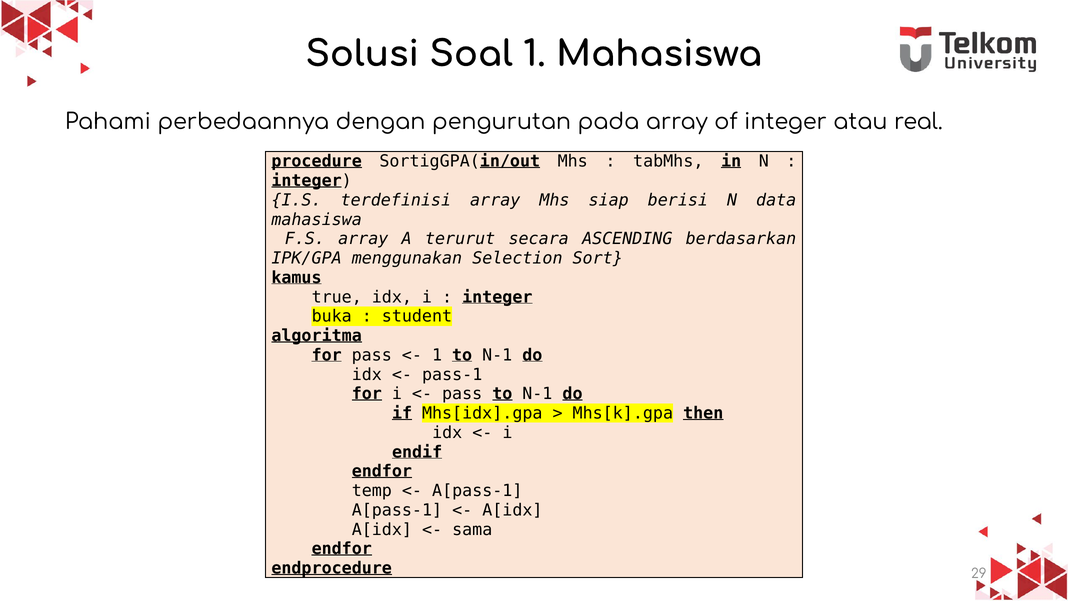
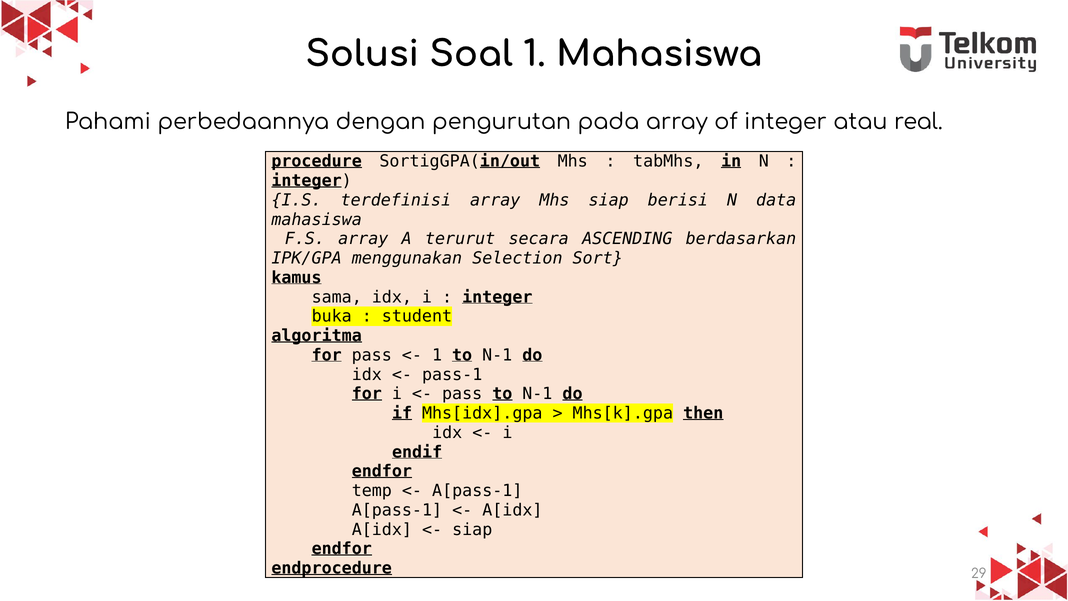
true: true -> sama
sama at (472, 529): sama -> siap
